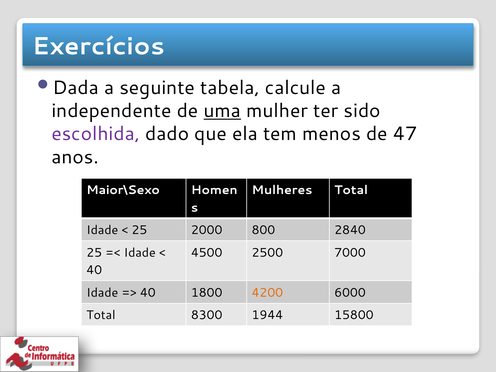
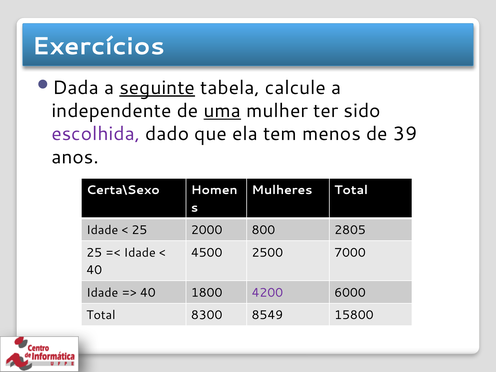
seguinte underline: none -> present
47: 47 -> 39
Maior\Sexo: Maior\Sexo -> Certa\Sexo
2840: 2840 -> 2805
4200 colour: orange -> purple
1944: 1944 -> 8549
